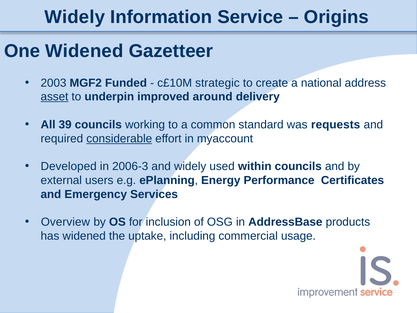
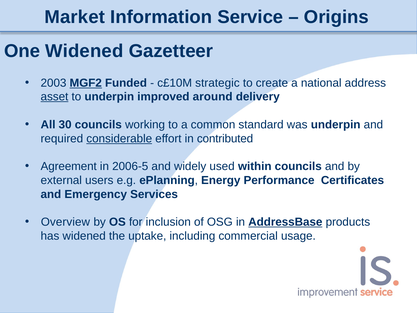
Widely at (75, 17): Widely -> Market
MGF2 underline: none -> present
39: 39 -> 30
was requests: requests -> underpin
myaccount: myaccount -> contributed
Developed: Developed -> Agreement
2006-3: 2006-3 -> 2006-5
AddressBase underline: none -> present
